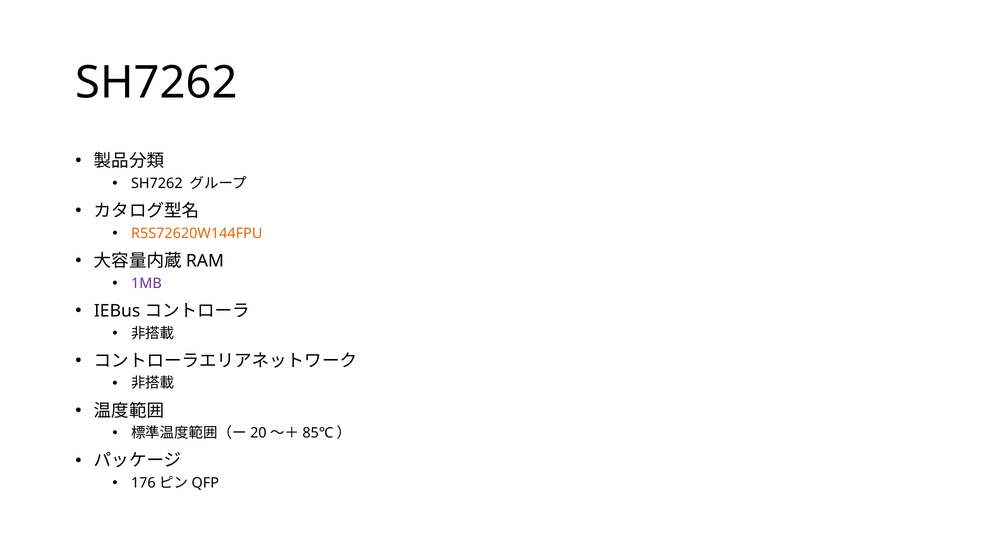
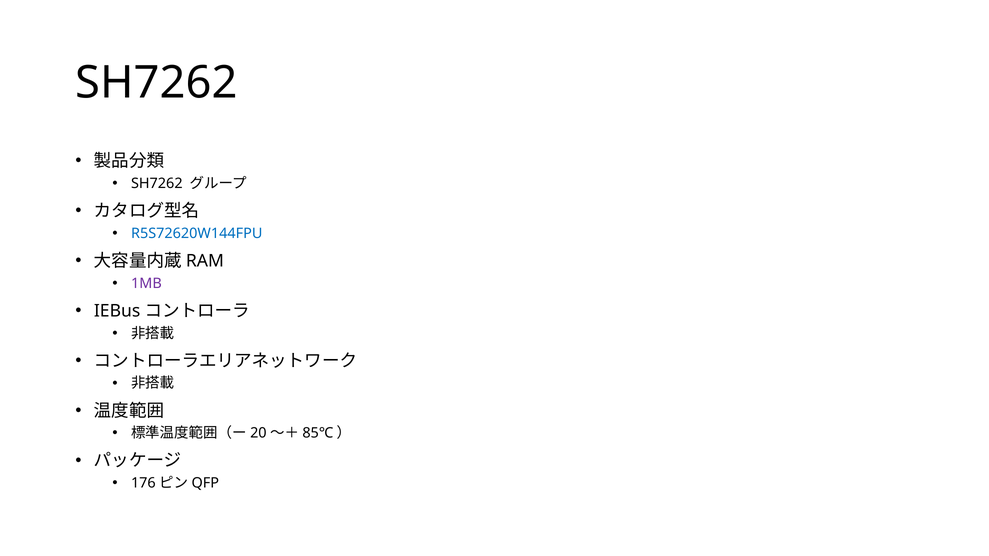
R5S72620W144FPU colour: orange -> blue
